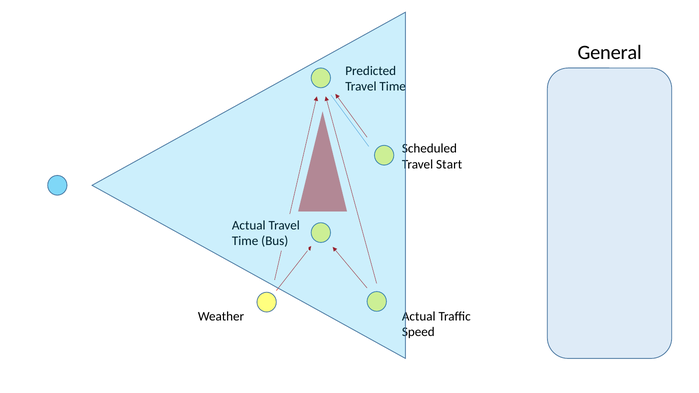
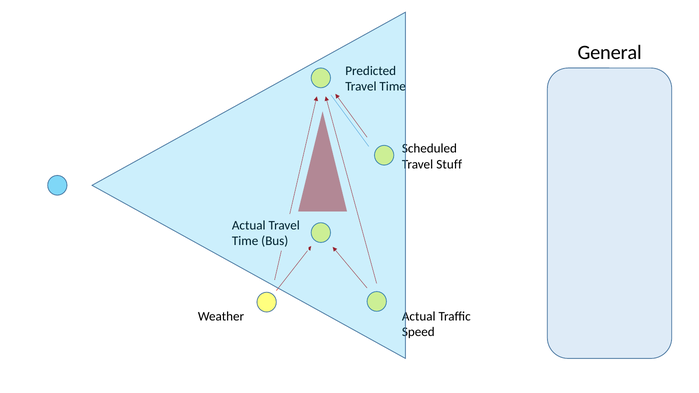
Start: Start -> Stuff
